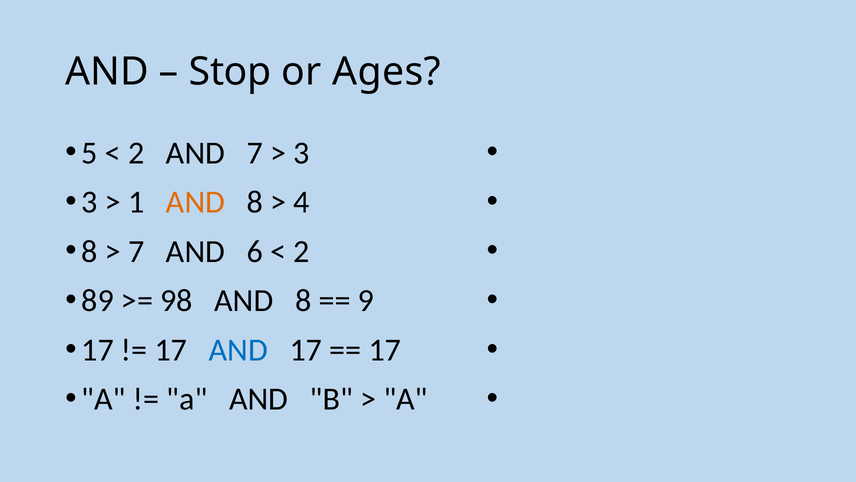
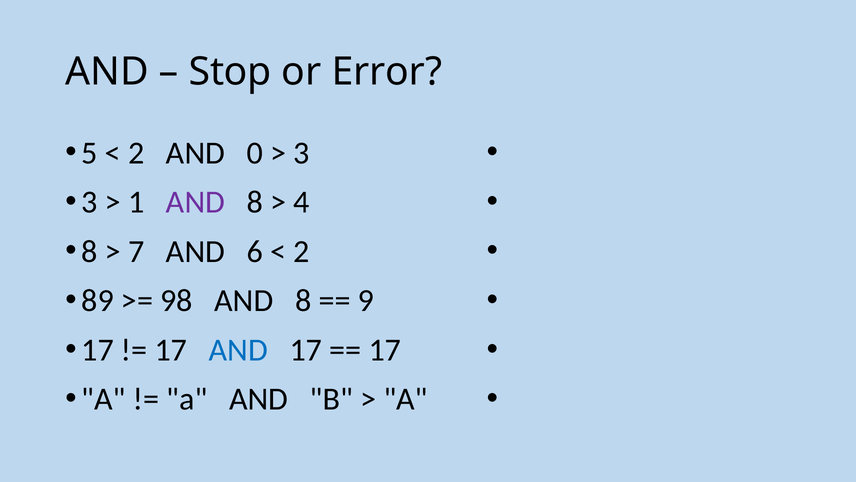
Ages: Ages -> Error
AND 7: 7 -> 0
AND at (195, 202) colour: orange -> purple
